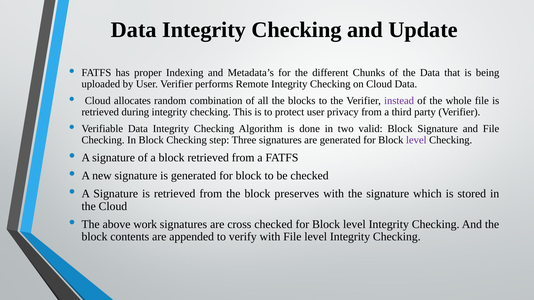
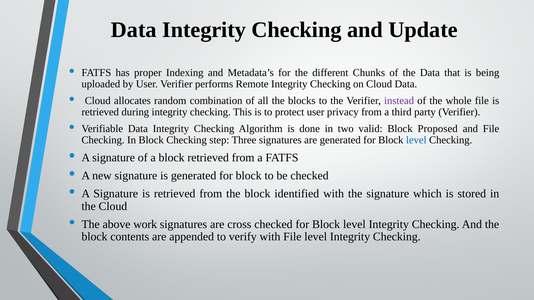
Block Signature: Signature -> Proposed
level at (416, 140) colour: purple -> blue
preserves: preserves -> identified
